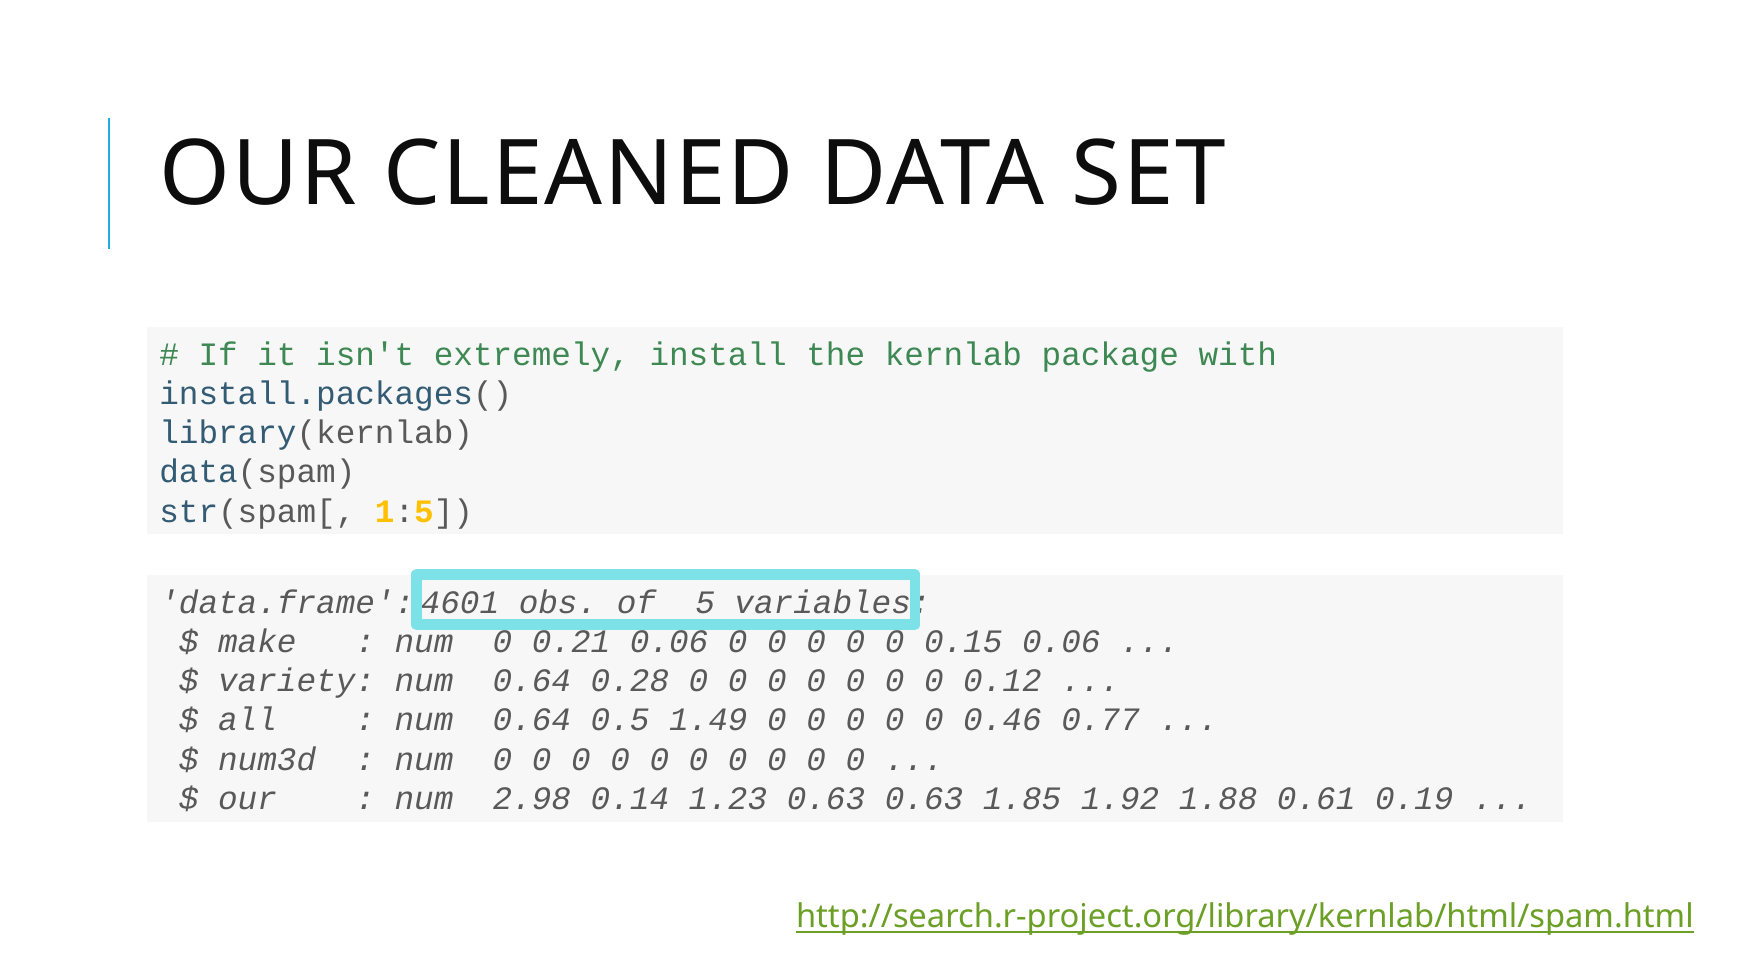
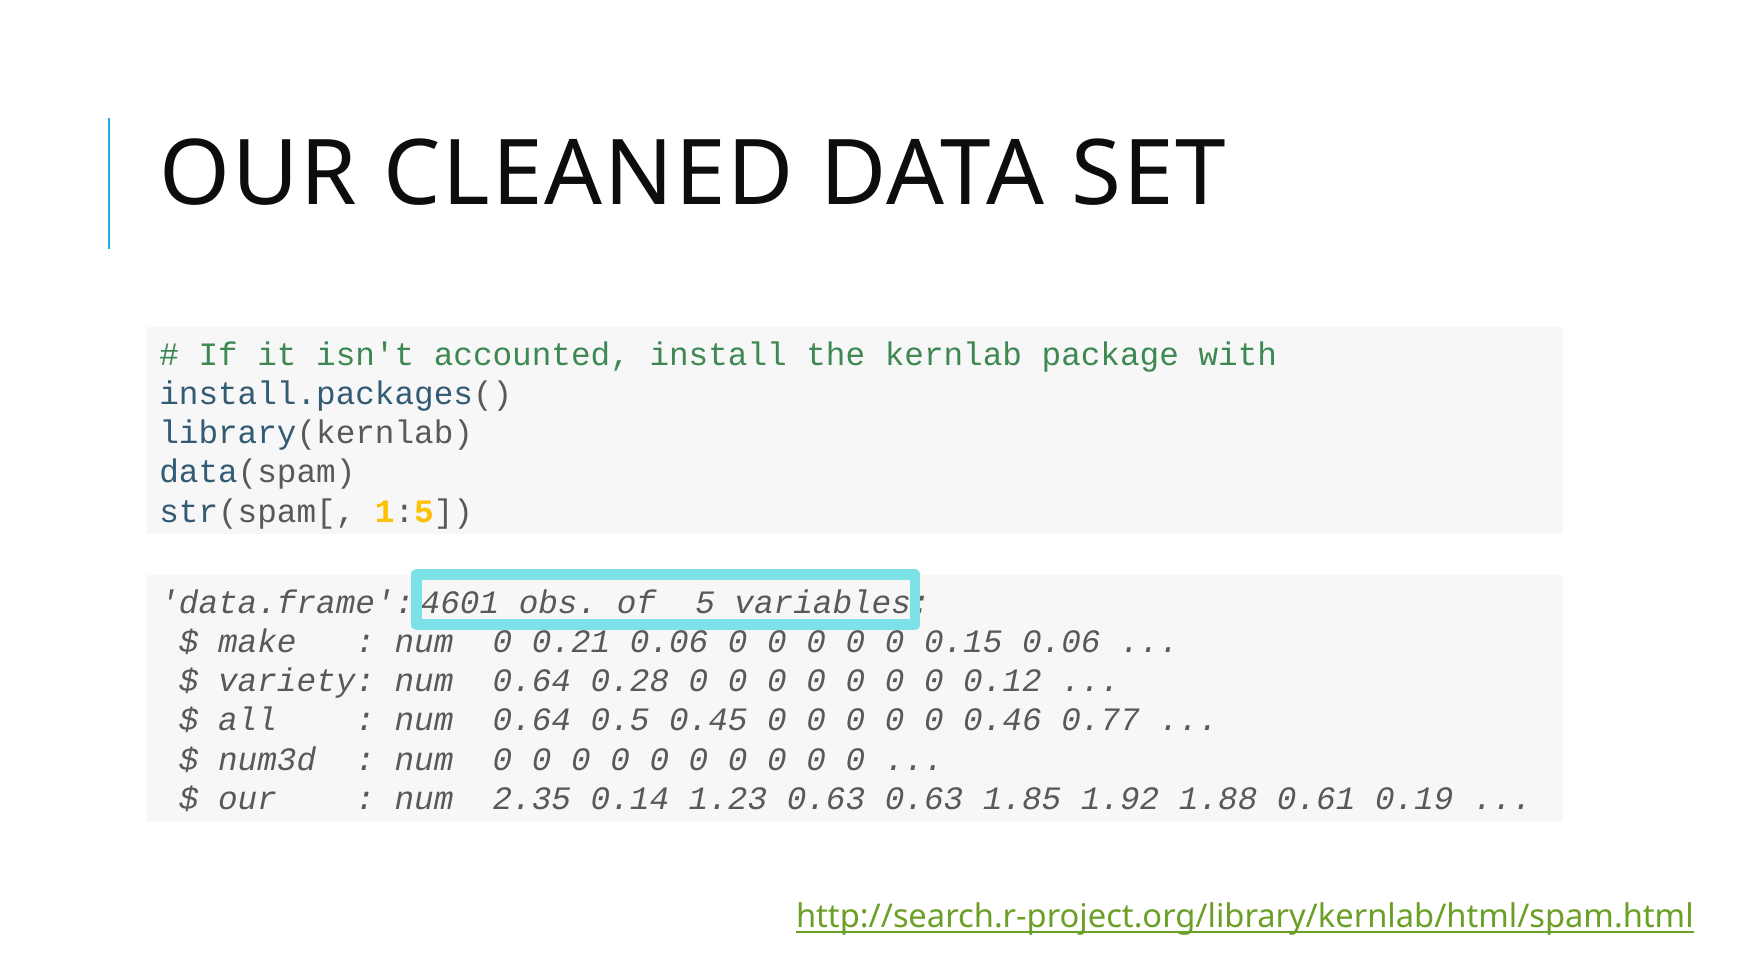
extremely: extremely -> accounted
1.49: 1.49 -> 0.45
2.98: 2.98 -> 2.35
